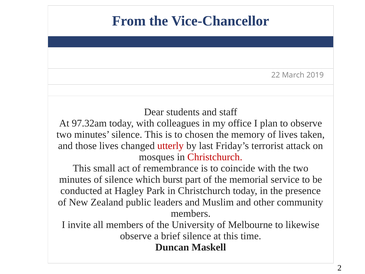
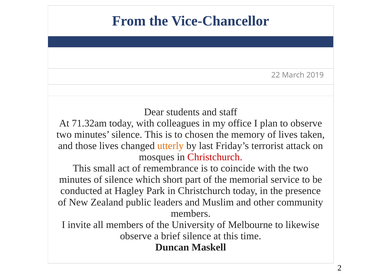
97.32am: 97.32am -> 71.32am
utterly colour: red -> orange
burst: burst -> short
